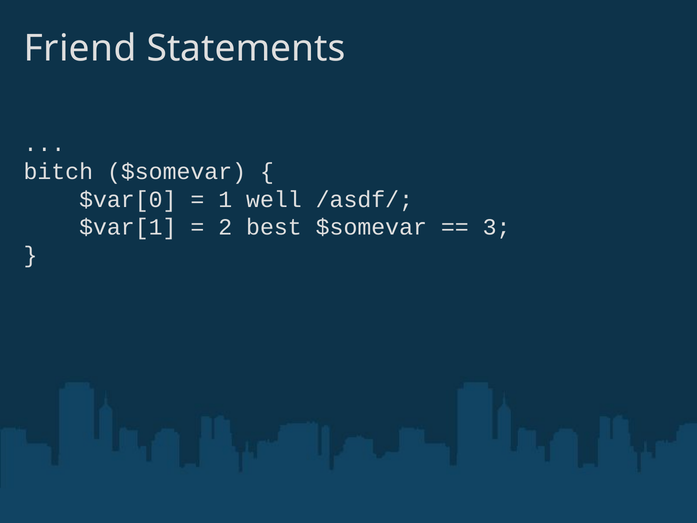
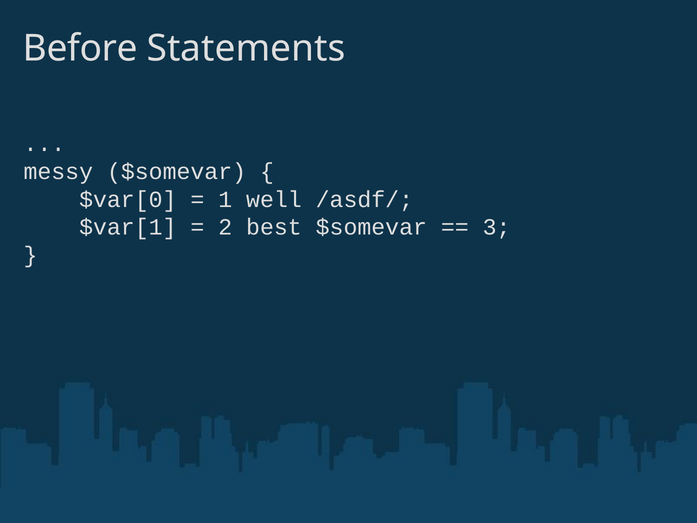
Friend: Friend -> Before
bitch: bitch -> messy
